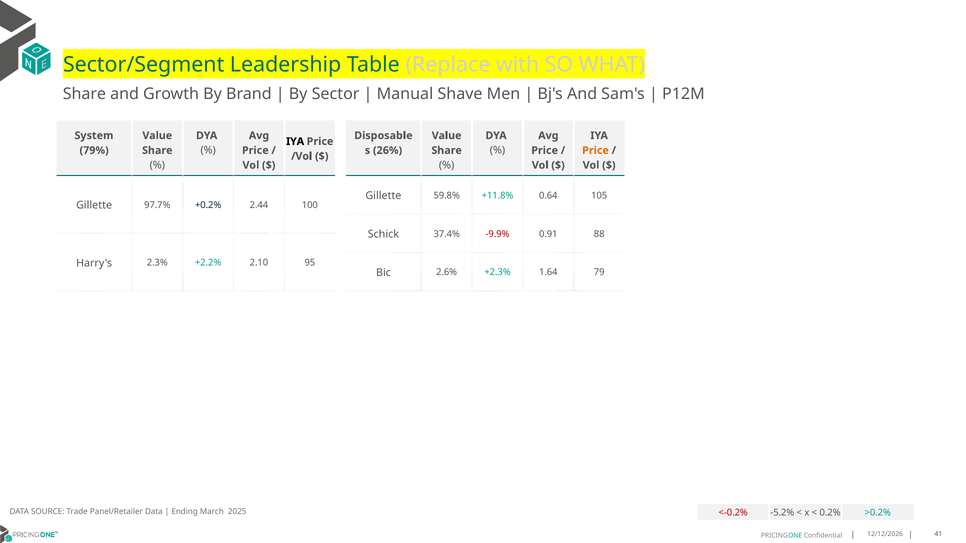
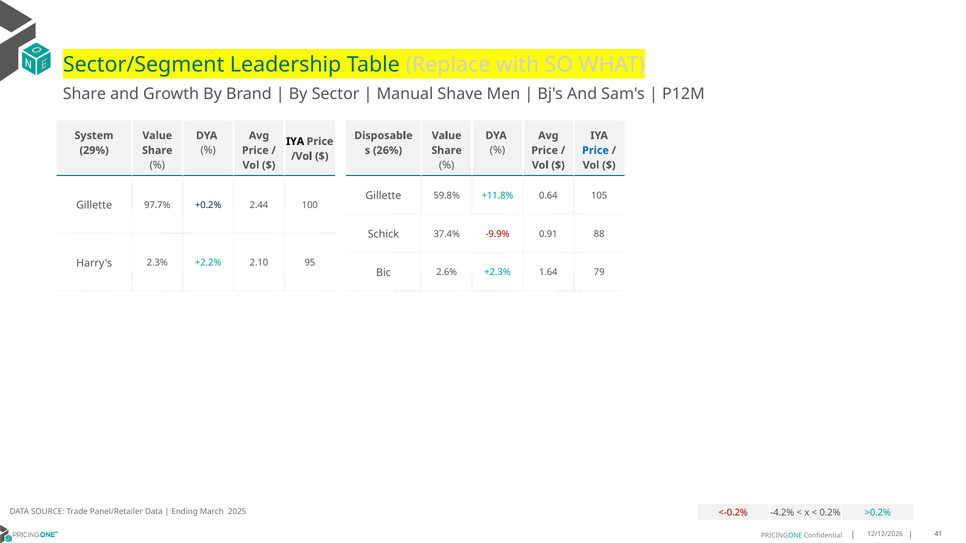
79%: 79% -> 29%
Price at (596, 150) colour: orange -> blue
-5.2%: -5.2% -> -4.2%
